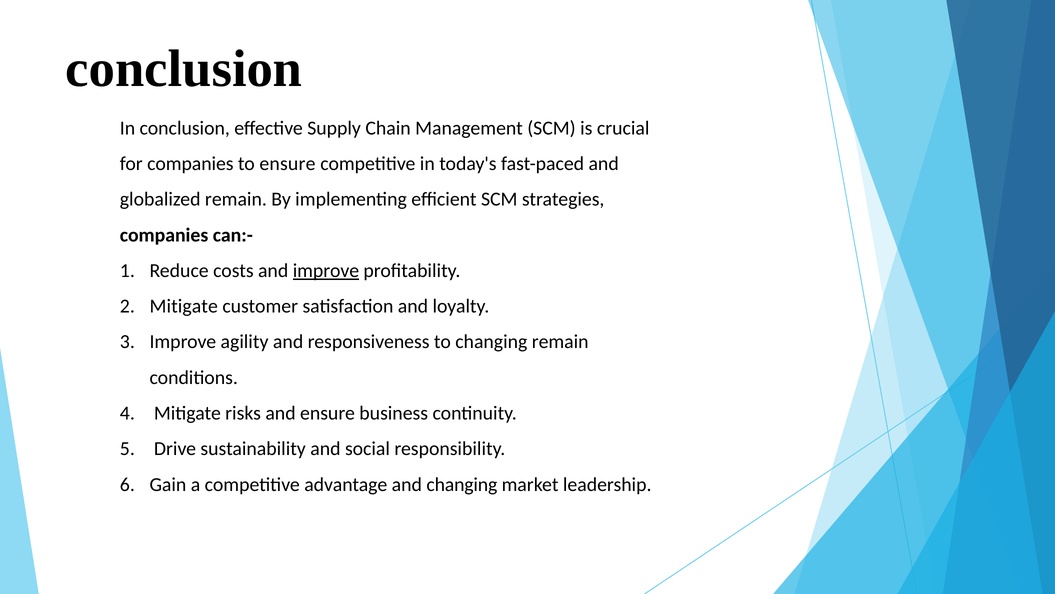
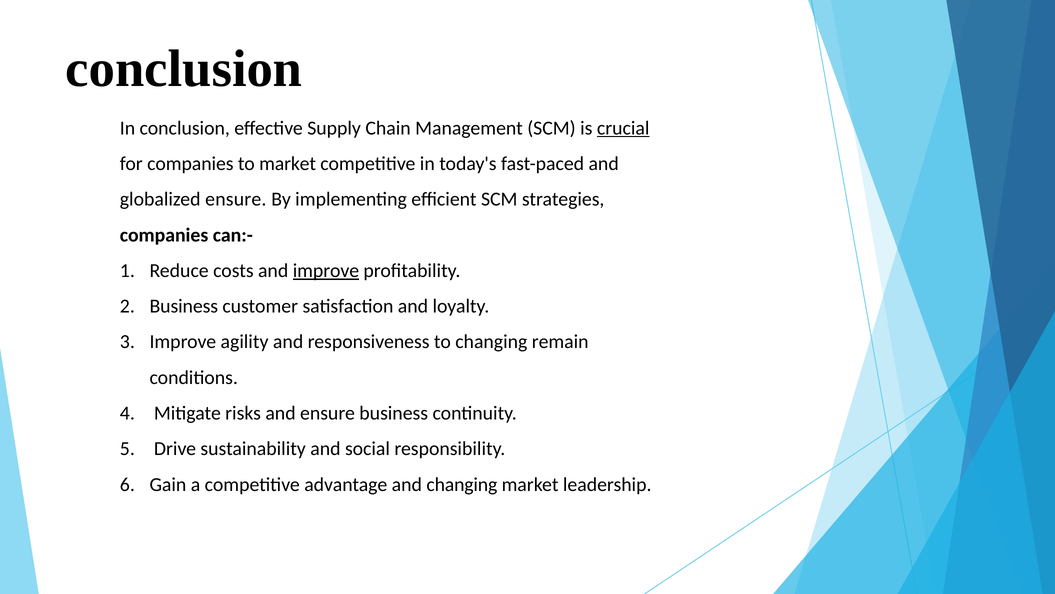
crucial underline: none -> present
to ensure: ensure -> market
globalized remain: remain -> ensure
Mitigate at (184, 306): Mitigate -> Business
